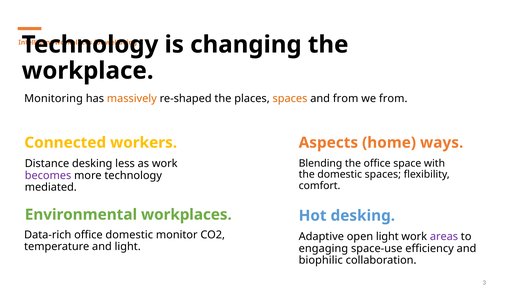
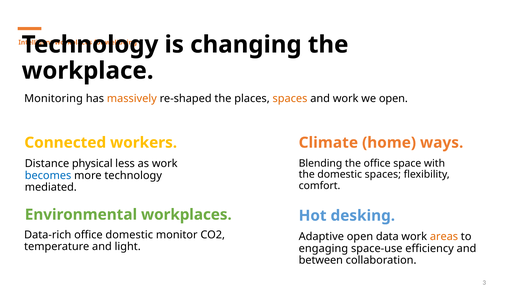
and from: from -> work
we from: from -> open
Aspects: Aspects -> Climate
Distance desking: desking -> physical
becomes colour: purple -> blue
open light: light -> data
areas colour: purple -> orange
biophilic: biophilic -> between
